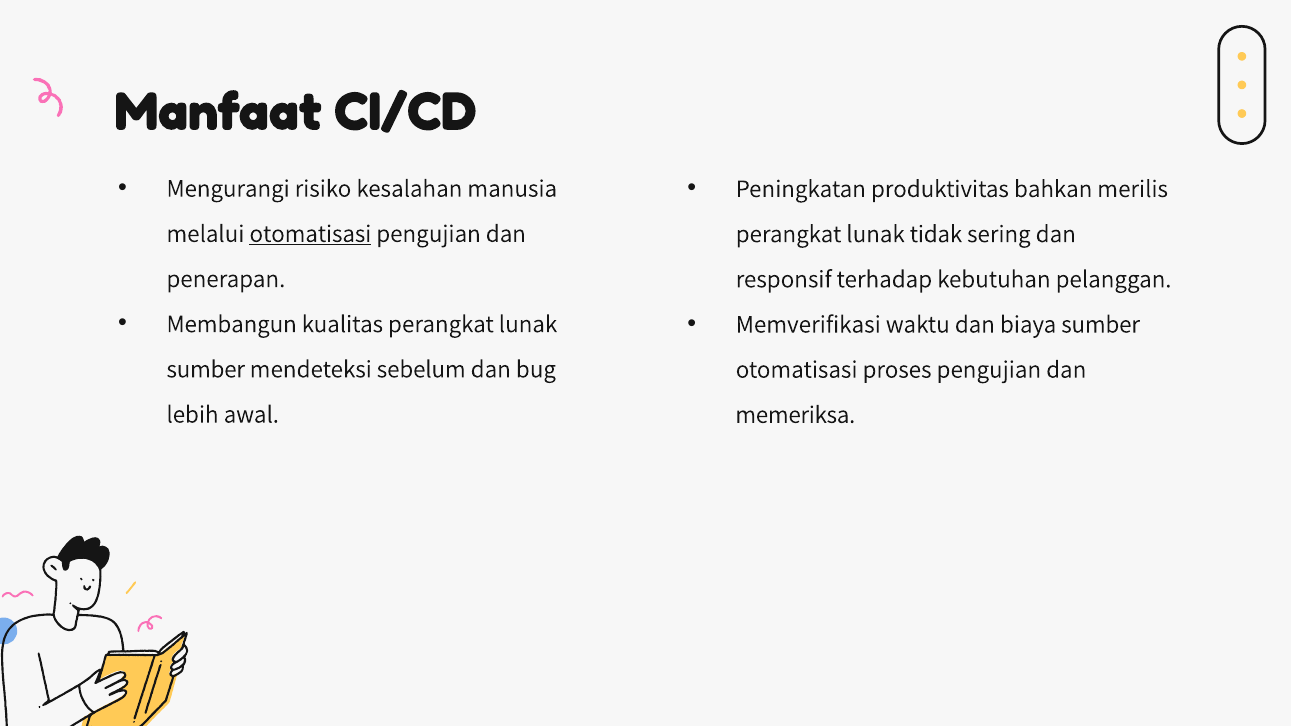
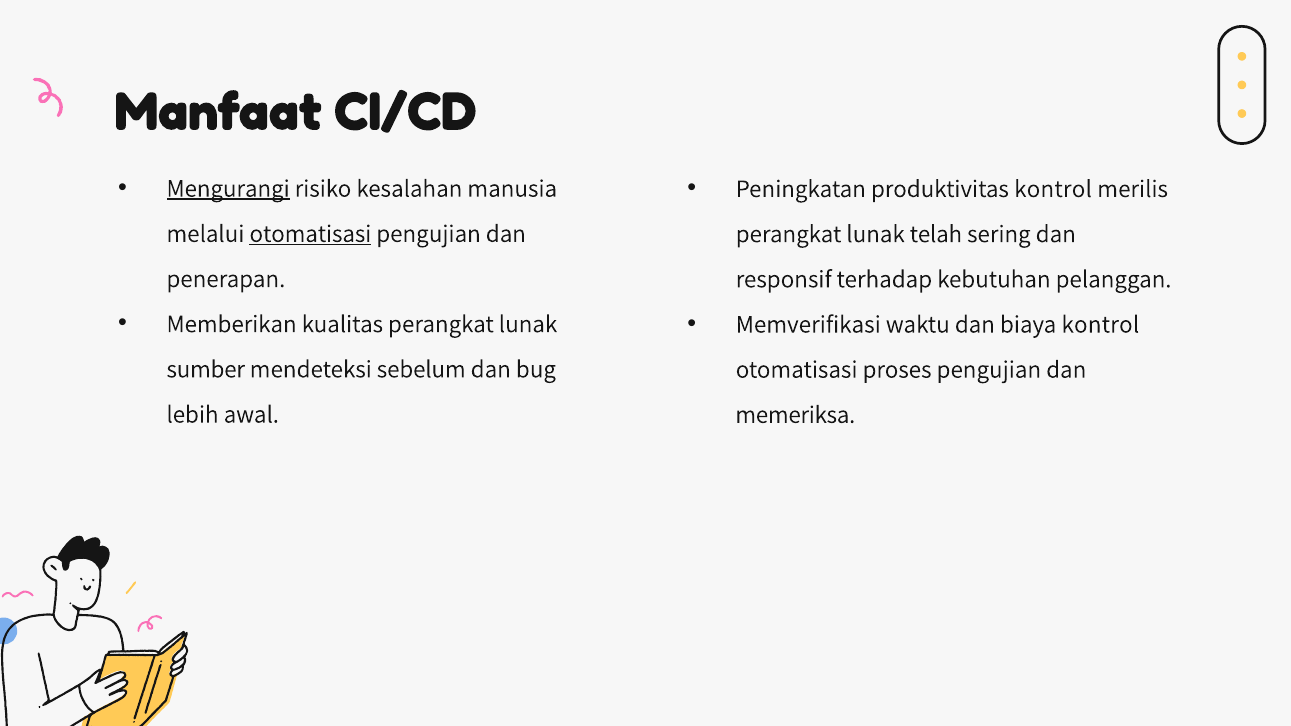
Mengurangi underline: none -> present
produktivitas bahkan: bahkan -> kontrol
tidak: tidak -> telah
Membangun: Membangun -> Memberikan
biaya sumber: sumber -> kontrol
